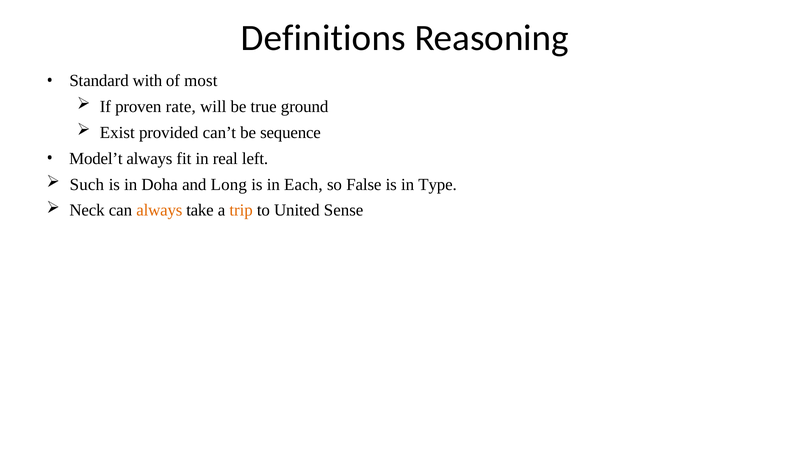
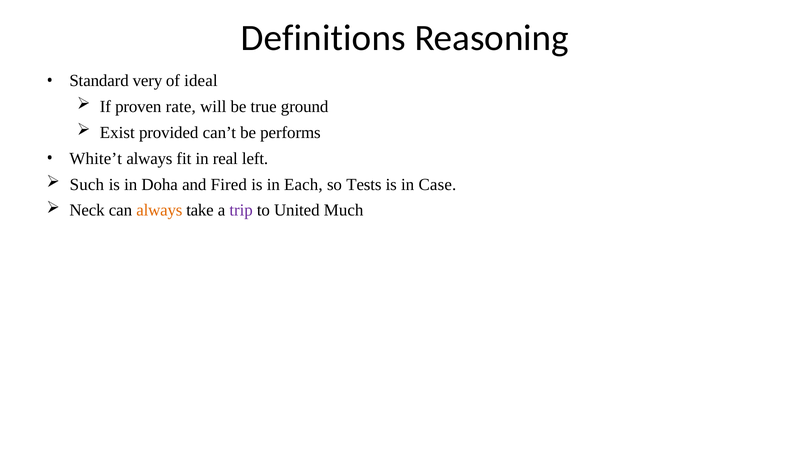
with: with -> very
most: most -> ideal
sequence: sequence -> performs
Model’t: Model’t -> White’t
Long: Long -> Fired
False: False -> Tests
Type: Type -> Case
trip colour: orange -> purple
Sense: Sense -> Much
